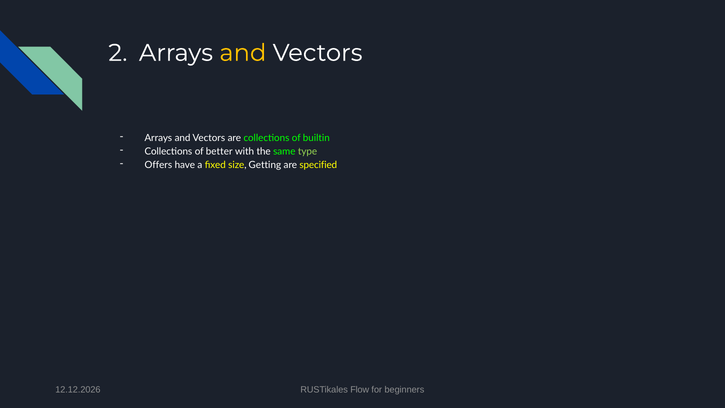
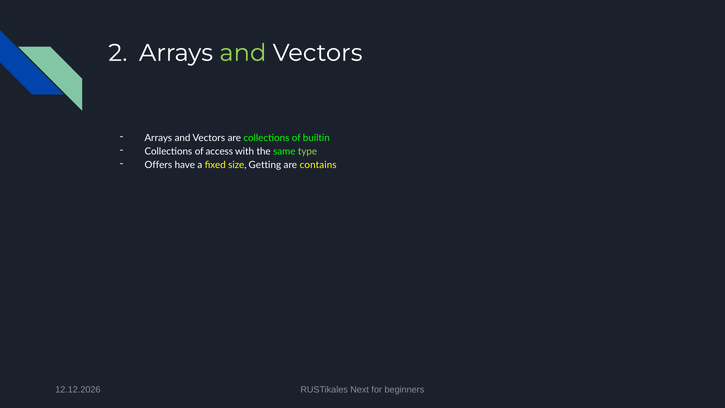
and at (243, 53) colour: yellow -> light green
better: better -> access
specified: specified -> contains
Flow: Flow -> Next
